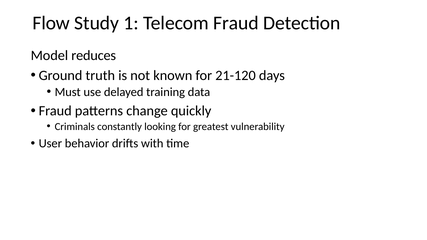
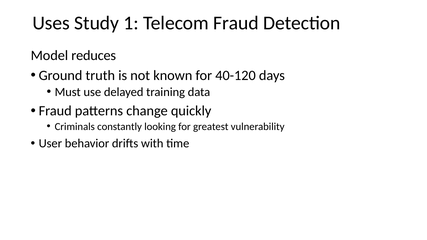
Flow: Flow -> Uses
21-120: 21-120 -> 40-120
